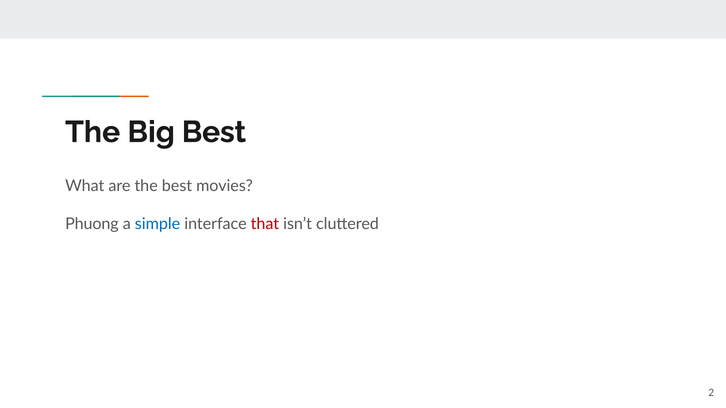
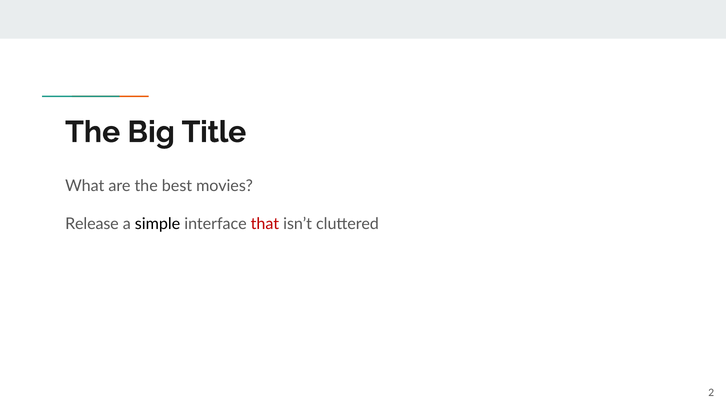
Big Best: Best -> Title
Phuong: Phuong -> Release
simple colour: blue -> black
